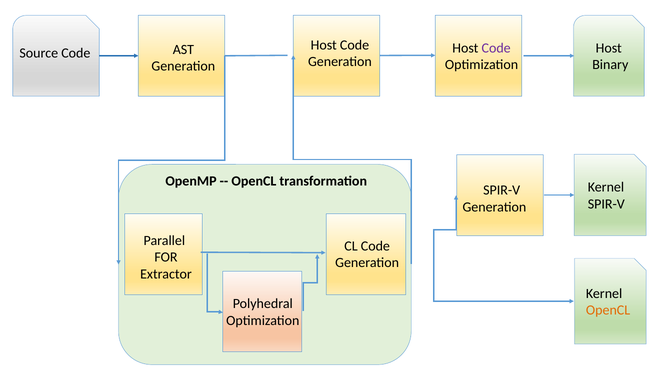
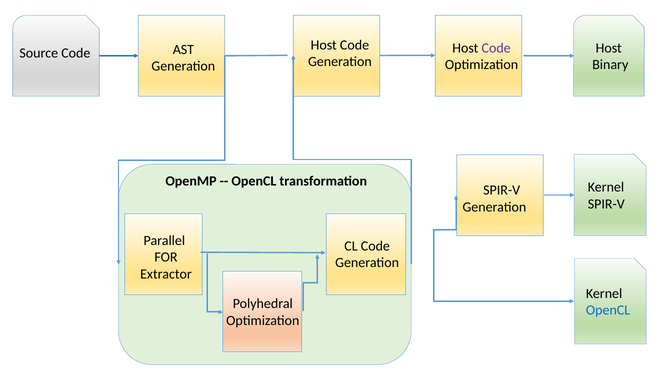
OpenCL at (608, 310) colour: orange -> blue
